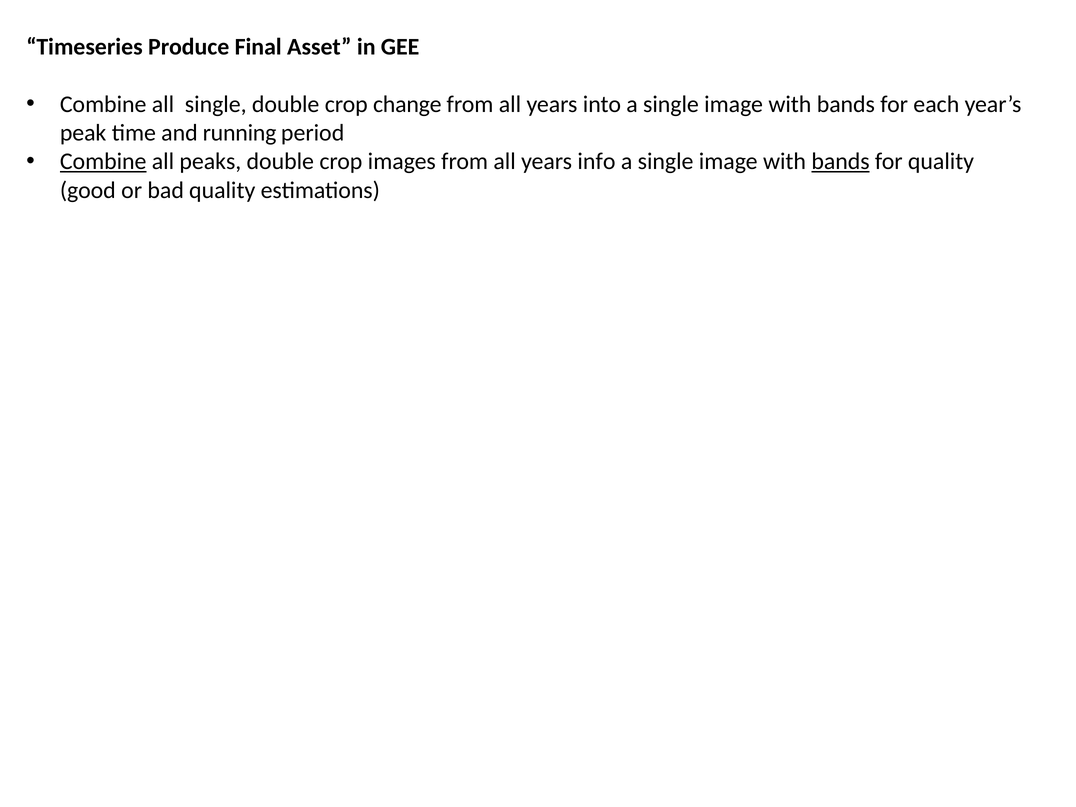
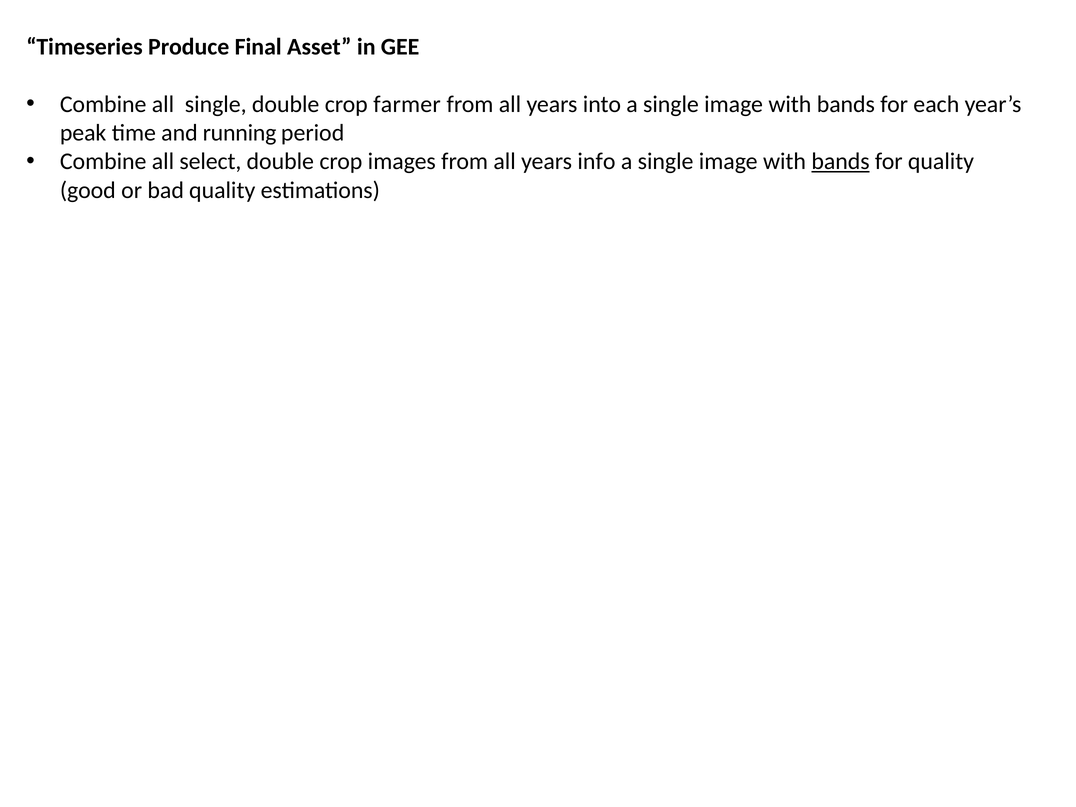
change: change -> farmer
Combine at (103, 162) underline: present -> none
peaks: peaks -> select
